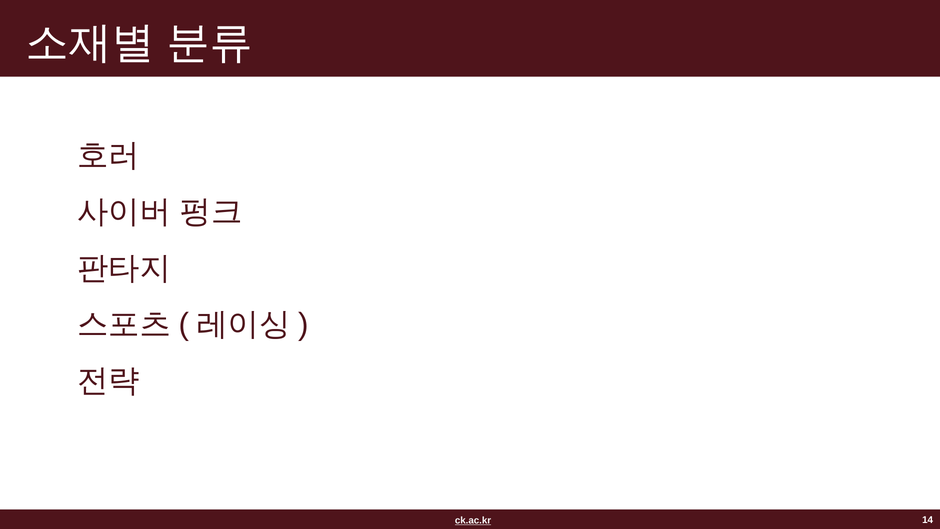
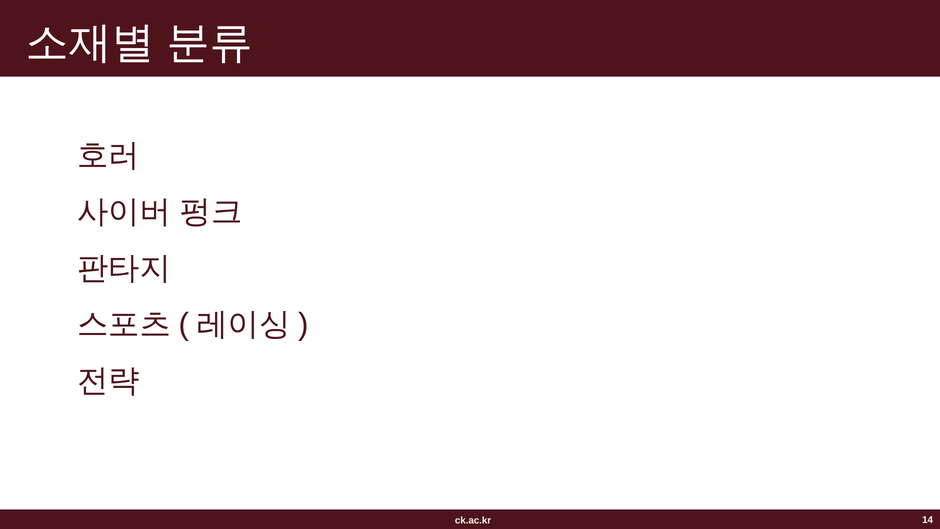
ck.ac.kr underline: present -> none
